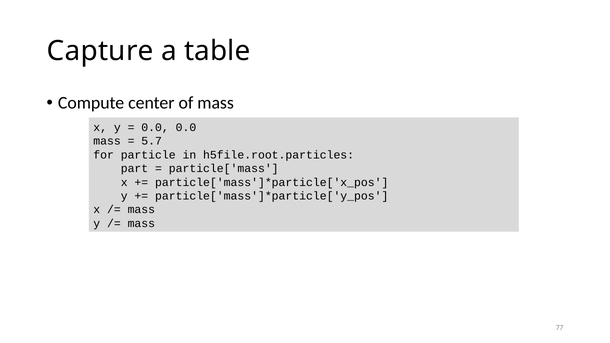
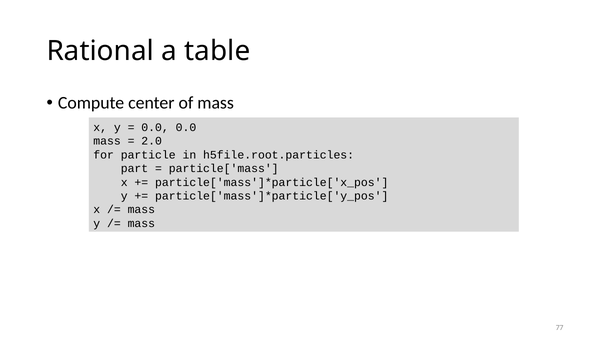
Capture: Capture -> Rational
5.7: 5.7 -> 2.0
